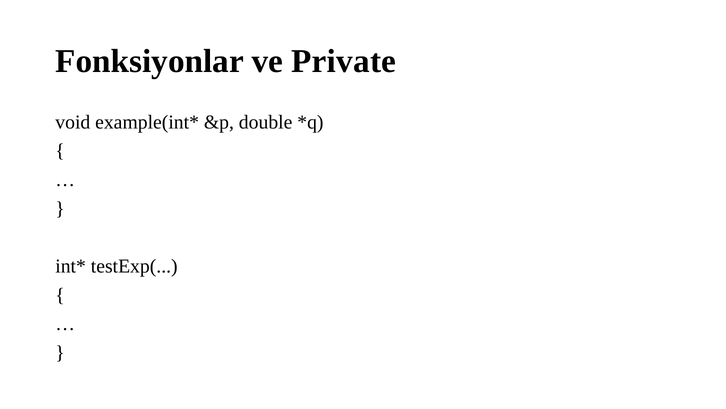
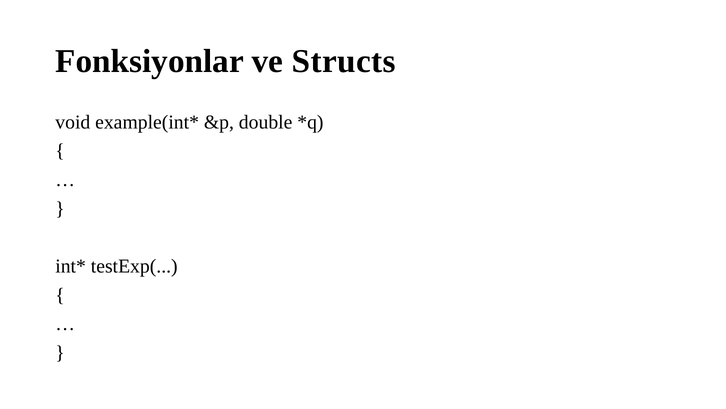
Private: Private -> Structs
